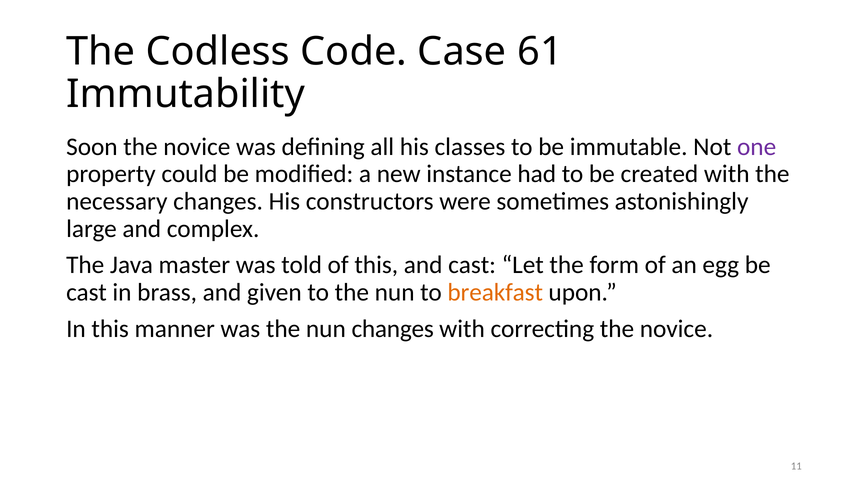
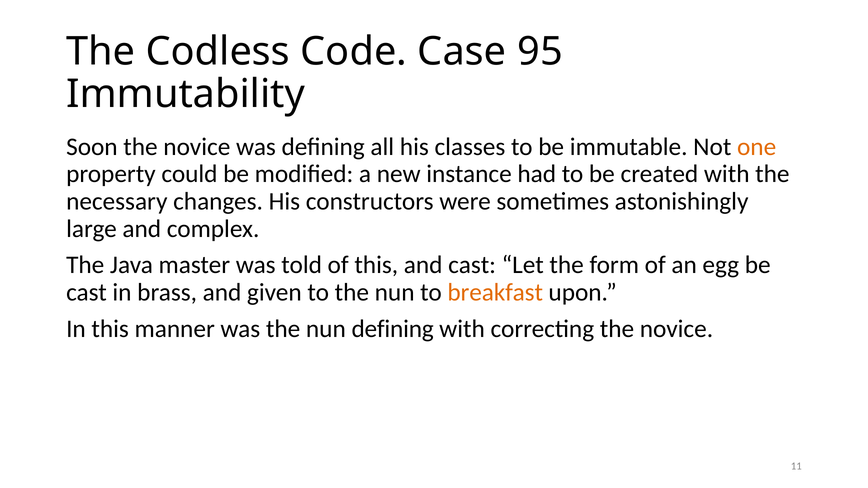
61: 61 -> 95
one colour: purple -> orange
nun changes: changes -> defining
